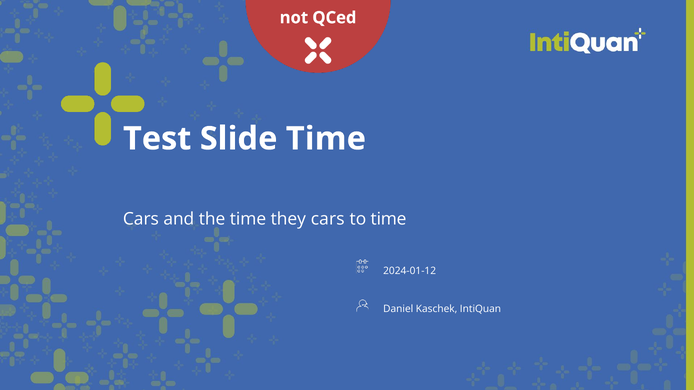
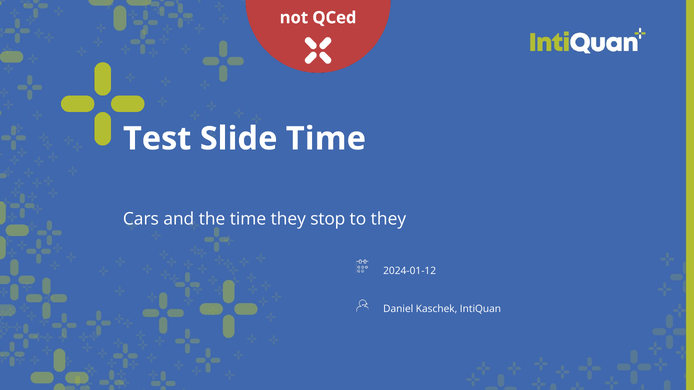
they cars: cars -> stop
to time: time -> they
